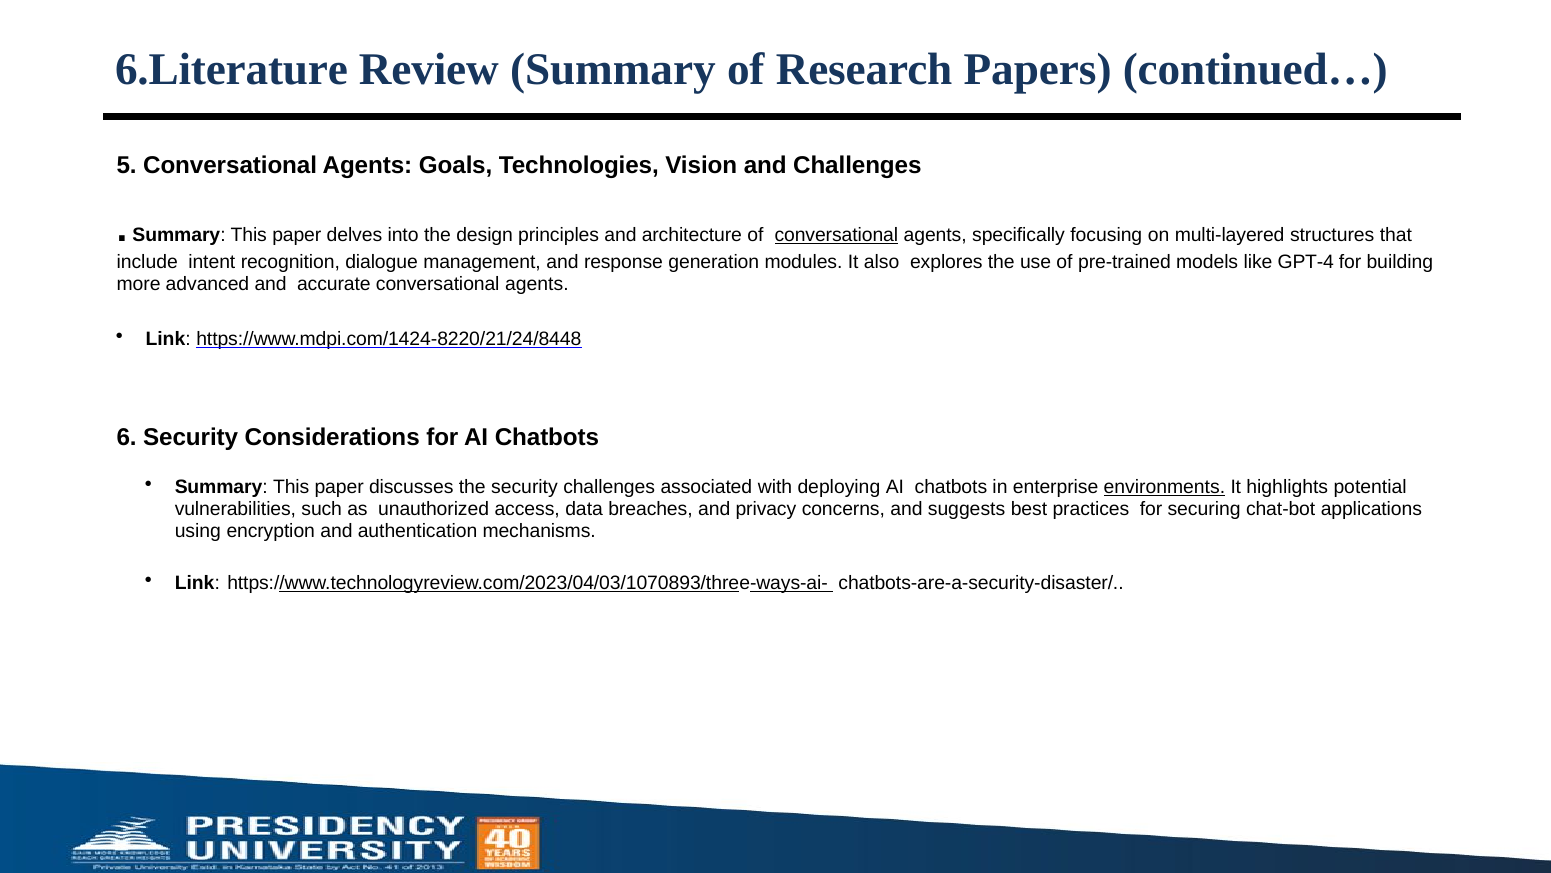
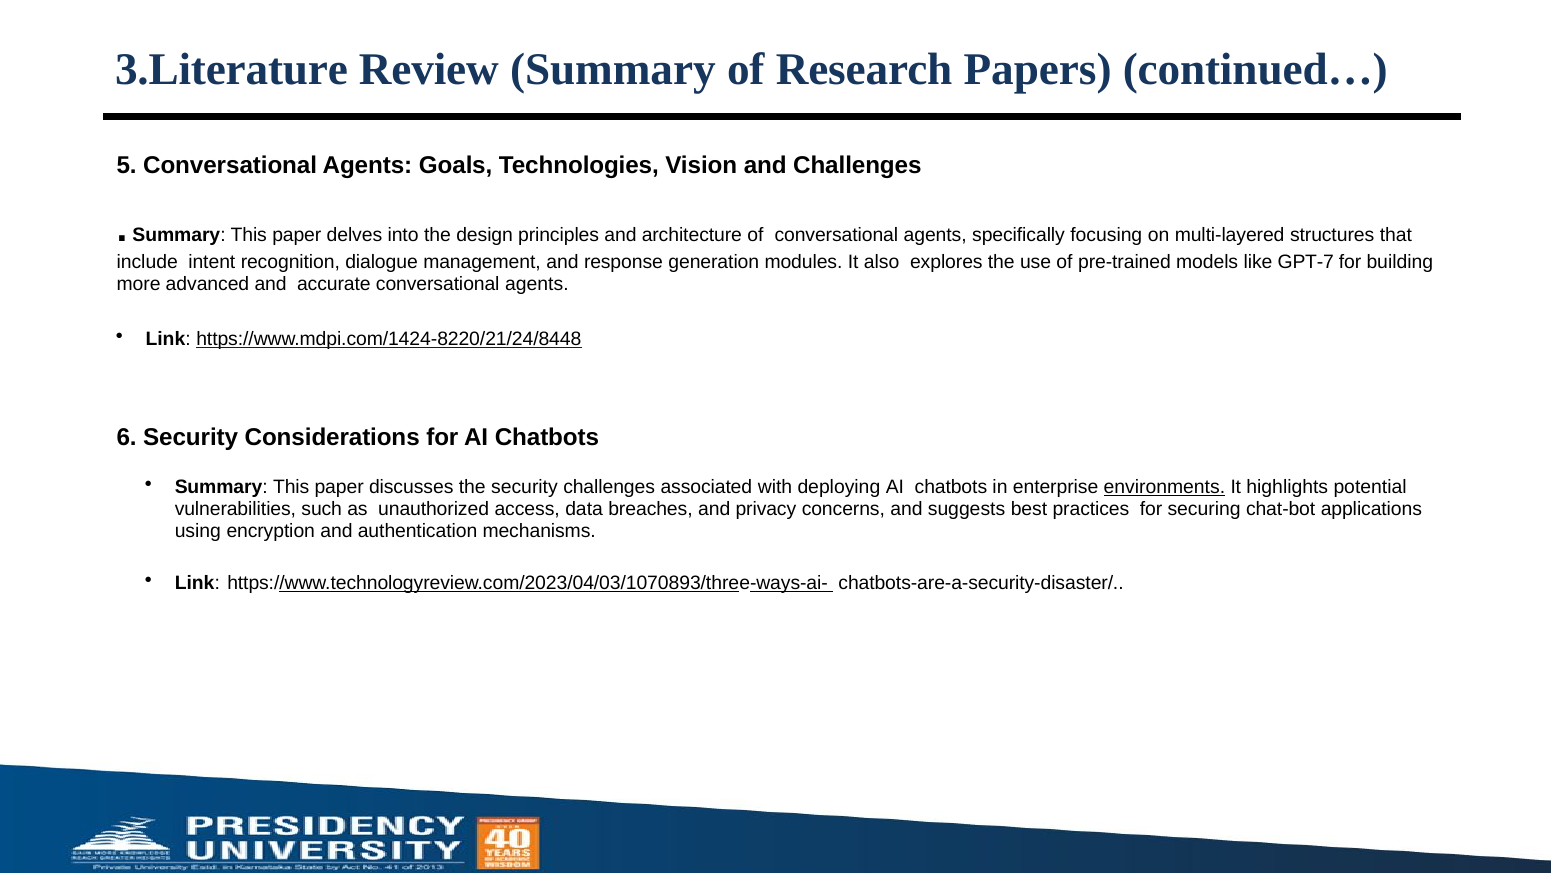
6.Literature: 6.Literature -> 3.Literature
conversational at (836, 235) underline: present -> none
GPT-4: GPT-4 -> GPT-7
